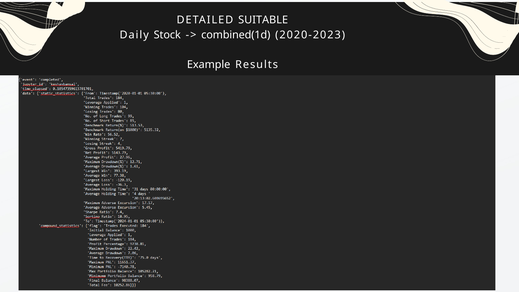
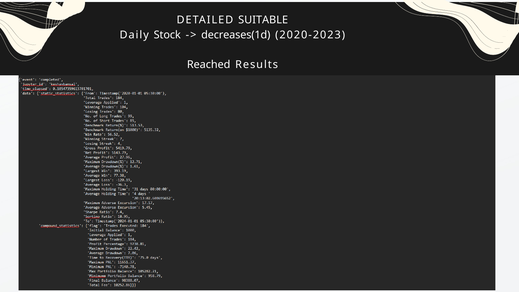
combined(1d: combined(1d -> decreases(1d
Example: Example -> Reached
